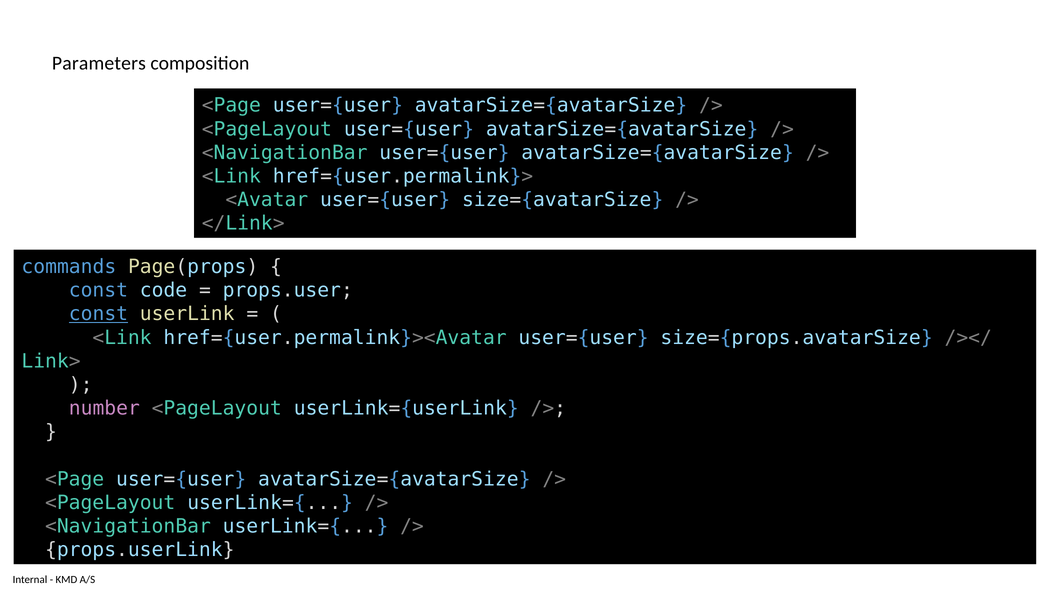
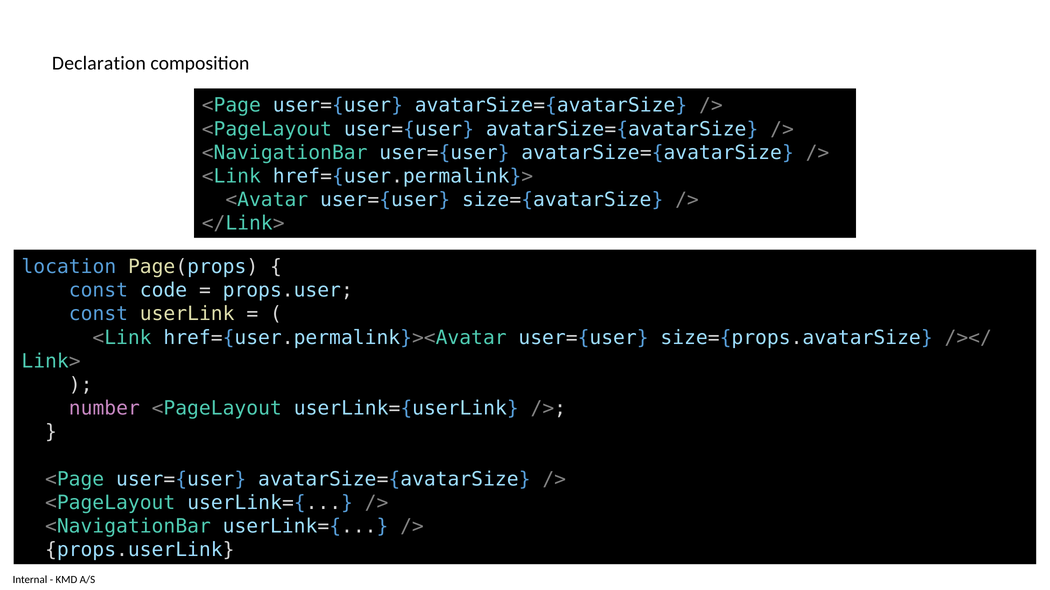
Parameters: Parameters -> Declaration
commands: commands -> location
const at (98, 314) underline: present -> none
